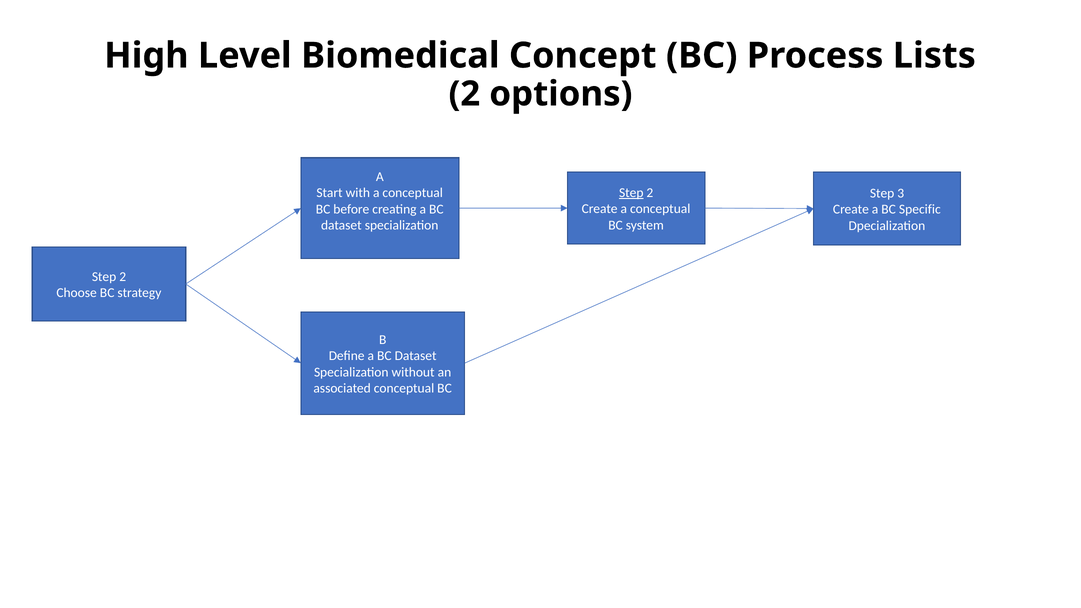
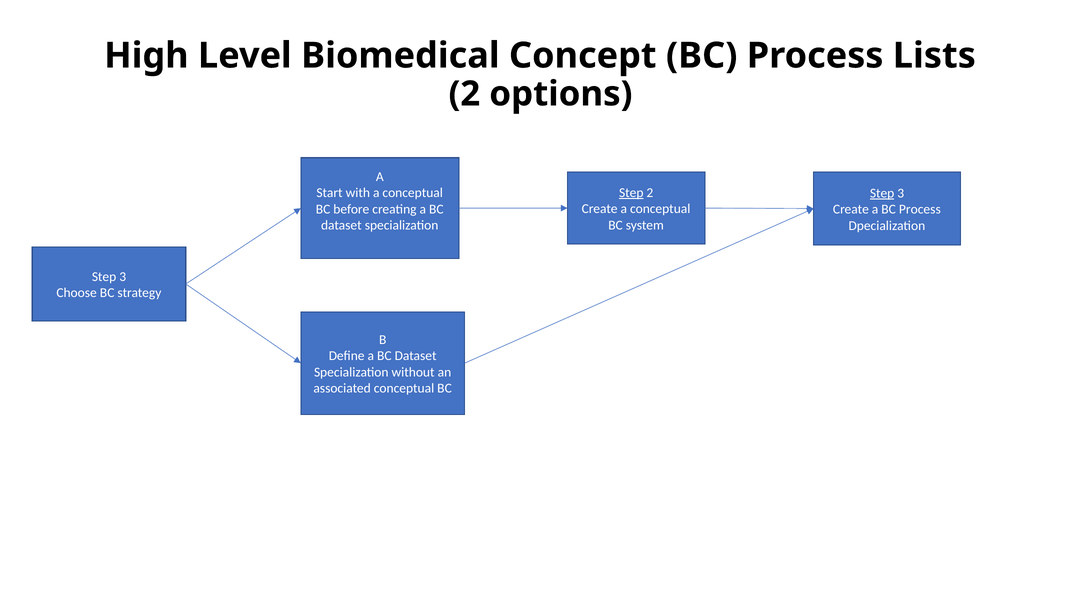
Step at (882, 193) underline: none -> present
a BC Specific: Specific -> Process
2 at (123, 277): 2 -> 3
